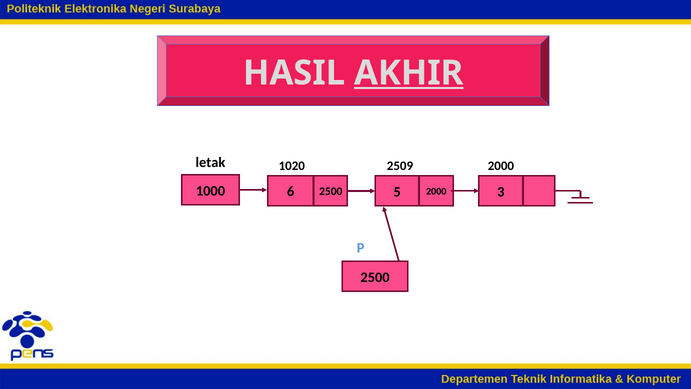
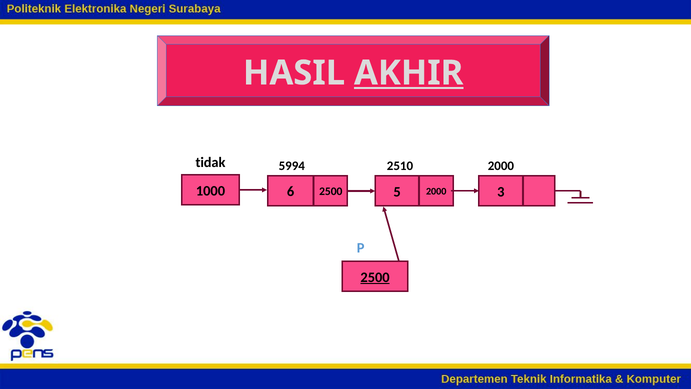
letak: letak -> tidak
1020: 1020 -> 5994
2509: 2509 -> 2510
2500 at (375, 277) underline: none -> present
